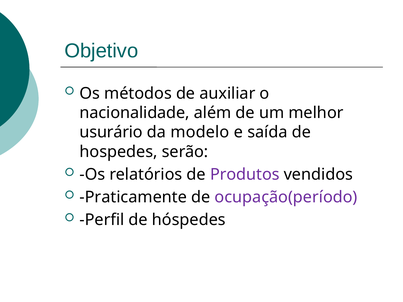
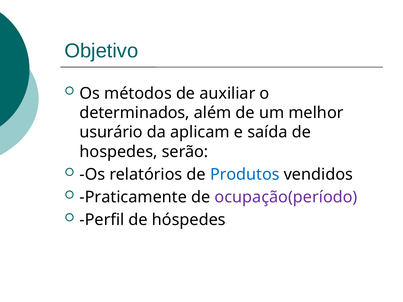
nacionalidade: nacionalidade -> determinados
modelo: modelo -> aplicam
Produtos colour: purple -> blue
